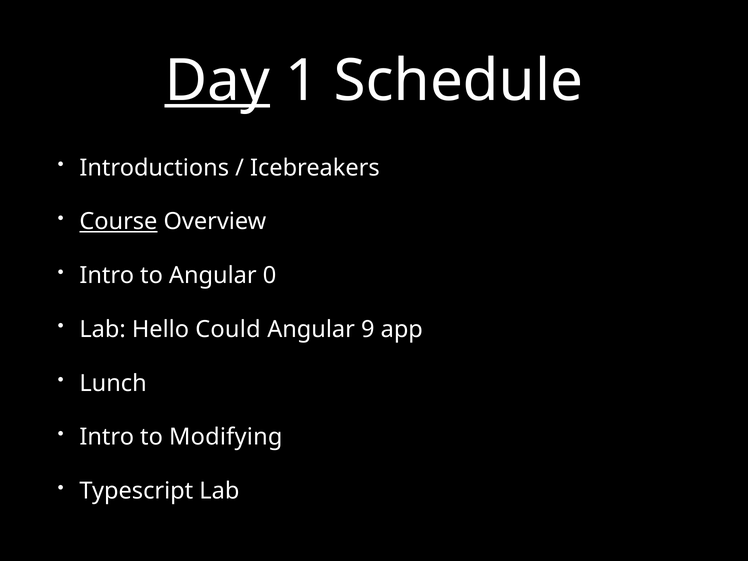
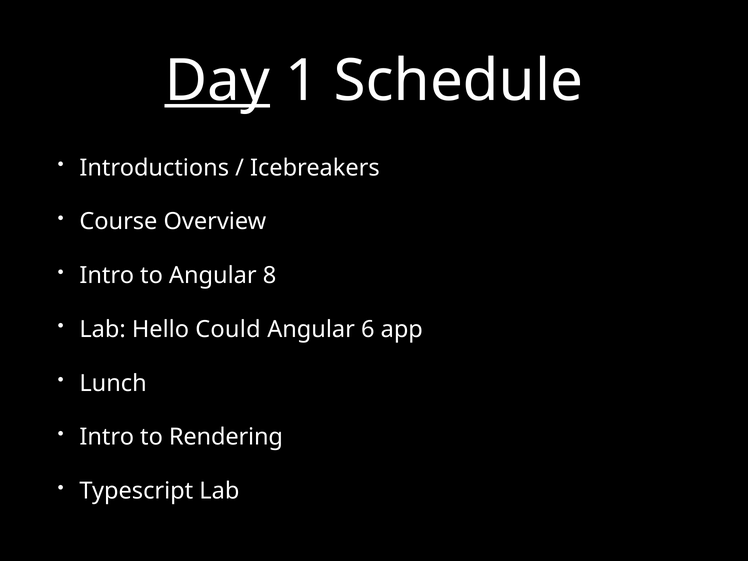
Course underline: present -> none
0: 0 -> 8
9: 9 -> 6
Modifying: Modifying -> Rendering
